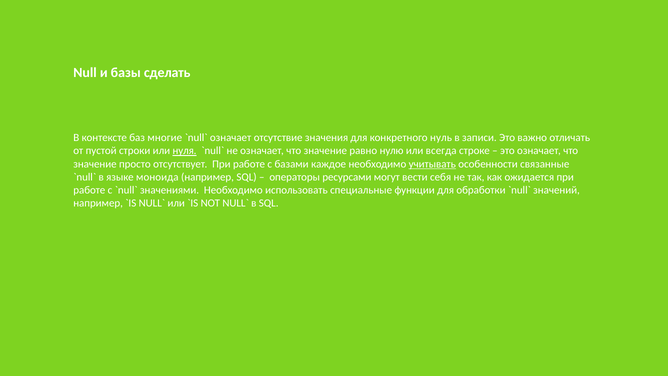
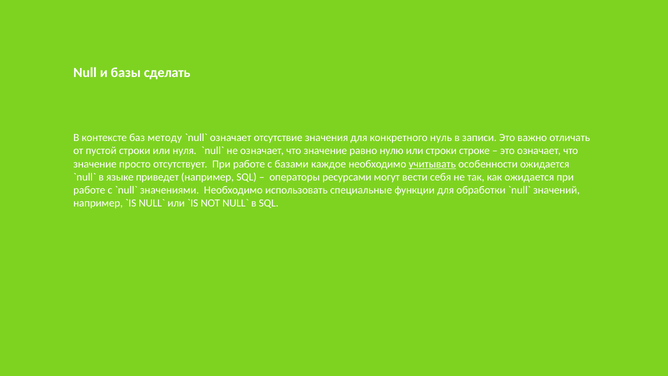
многие: многие -> методу
нуля underline: present -> none
или всегда: всегда -> строки
особенности связанные: связанные -> ожидается
моноида: моноида -> приведет
